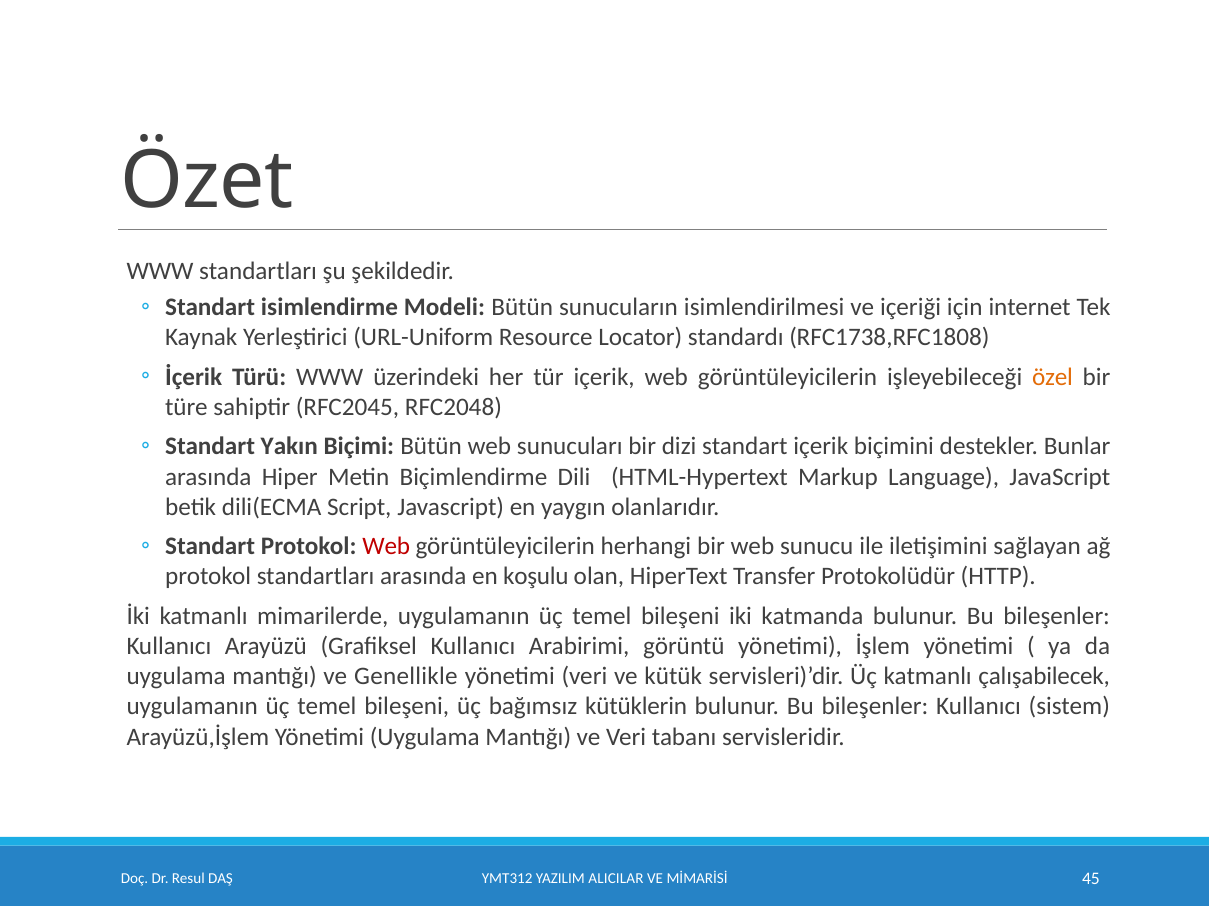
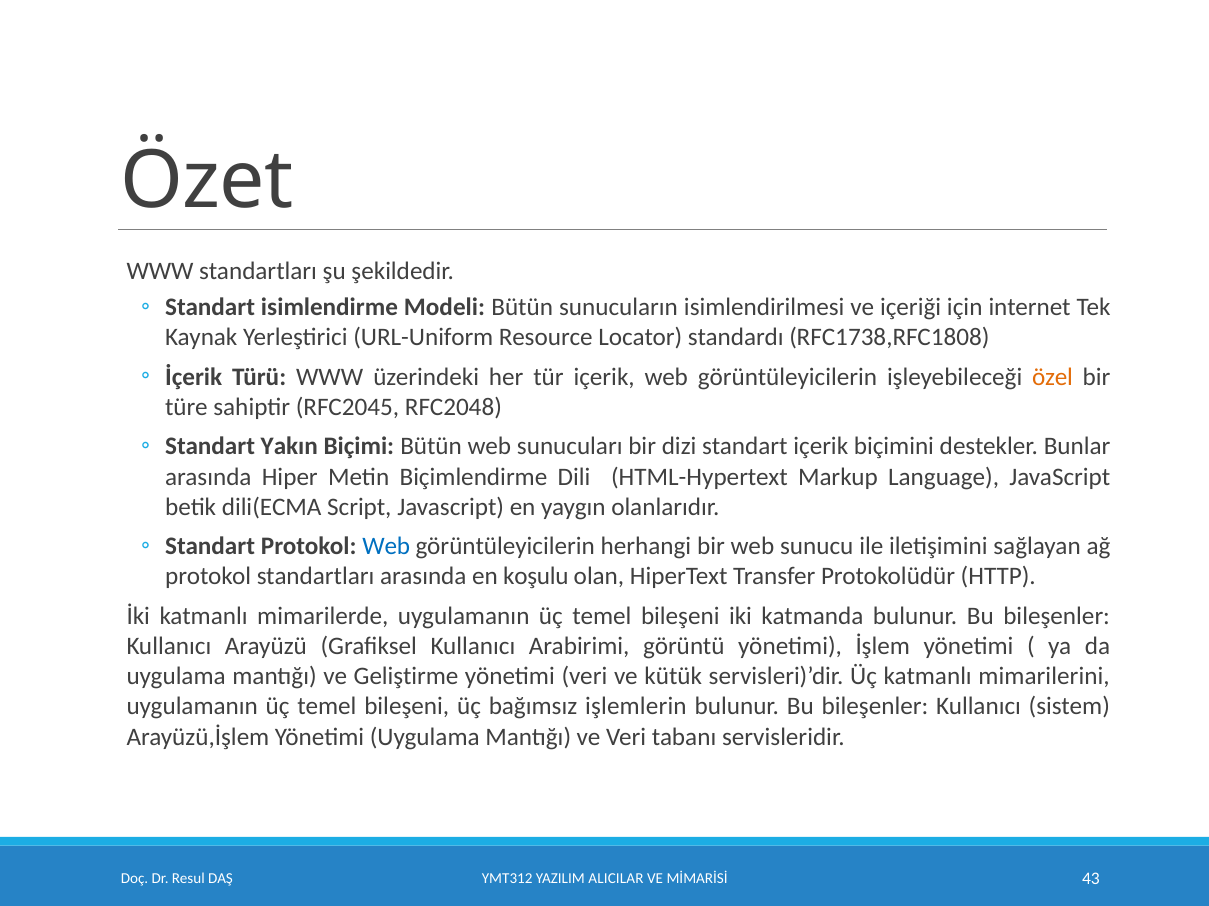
Web at (386, 547) colour: red -> blue
Genellikle: Genellikle -> Geliştirme
çalışabilecek: çalışabilecek -> mimarilerini
kütüklerin: kütüklerin -> işlemlerin
45: 45 -> 43
